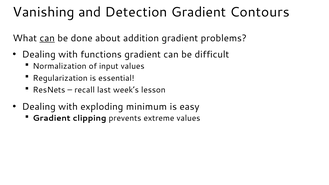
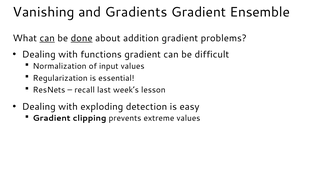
Detection: Detection -> Gradients
Contours: Contours -> Ensemble
done underline: none -> present
minimum: minimum -> detection
